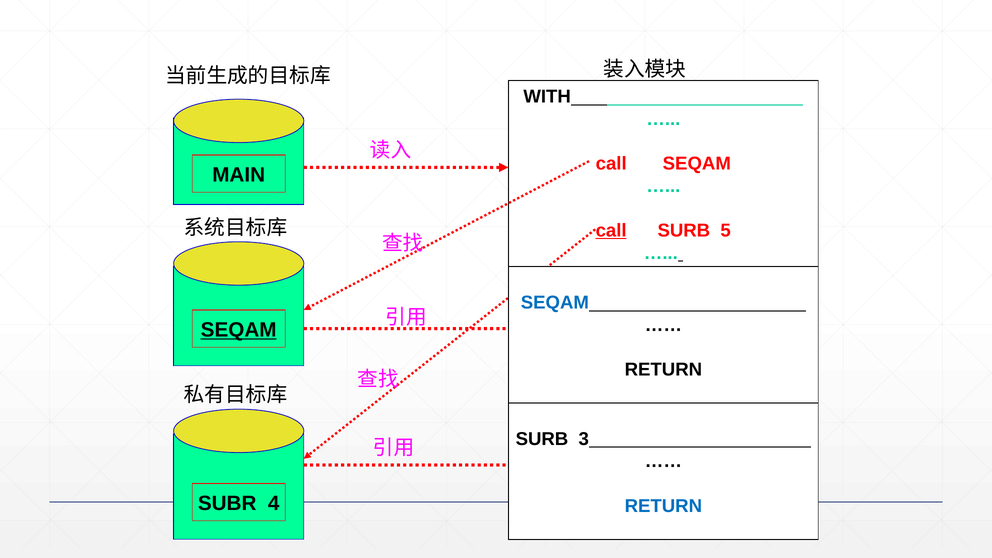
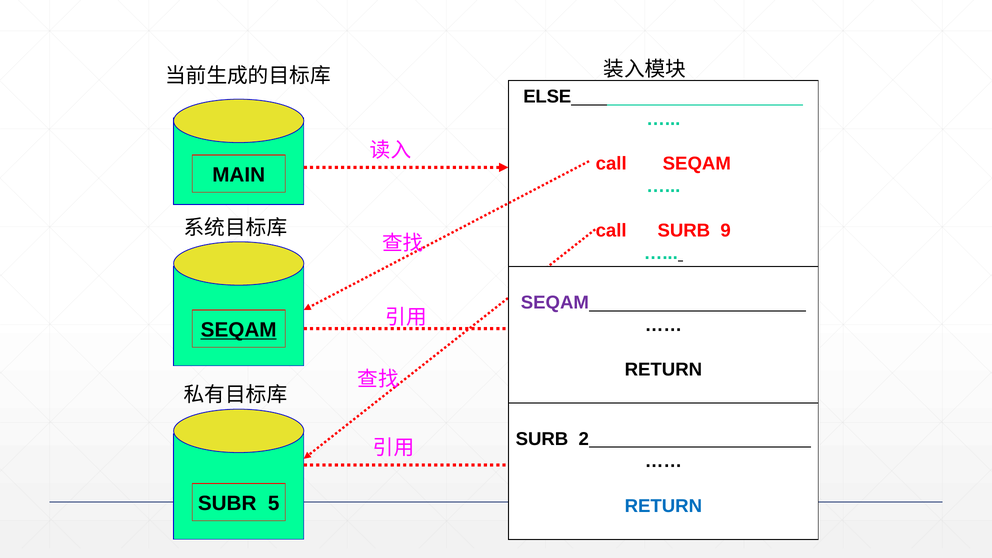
WITH: WITH -> ELSE
call at (611, 231) underline: present -> none
5: 5 -> 9
SEQAM at (555, 303) colour: blue -> purple
3: 3 -> 2
4: 4 -> 5
